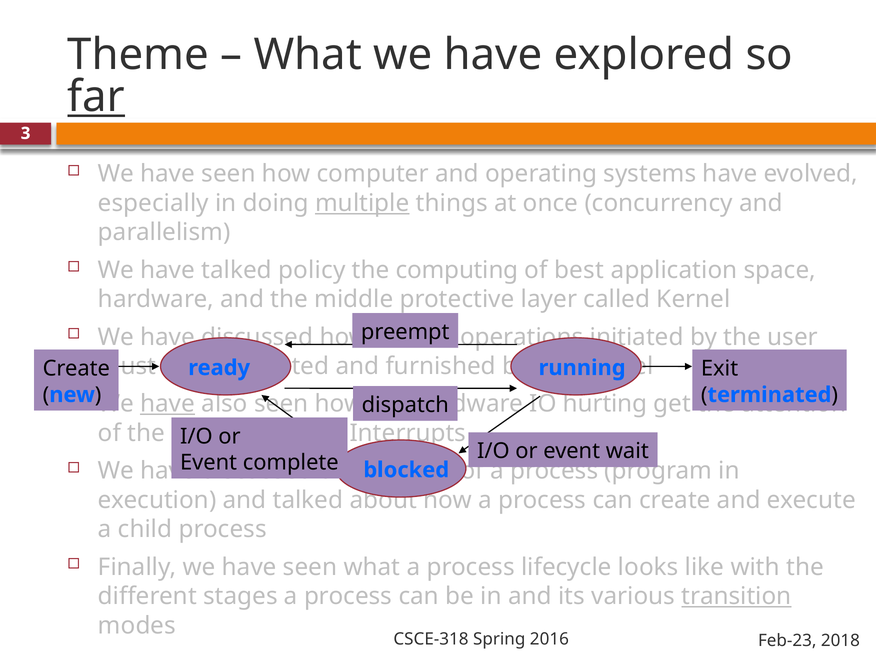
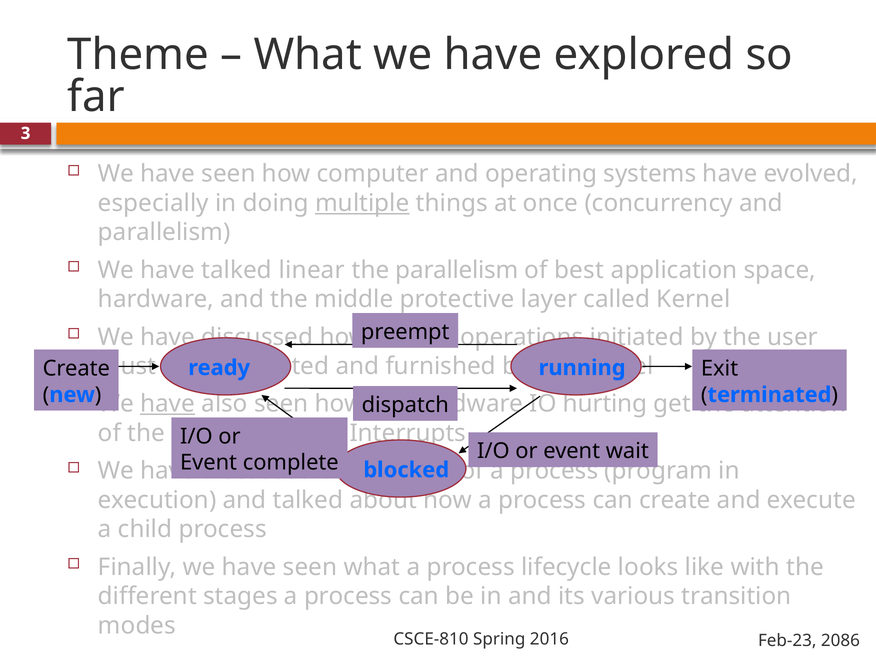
far underline: present -> none
policy: policy -> linear
the computing: computing -> parallelism
transition underline: present -> none
CSCE-318: CSCE-318 -> CSCE-810
2018: 2018 -> 2086
